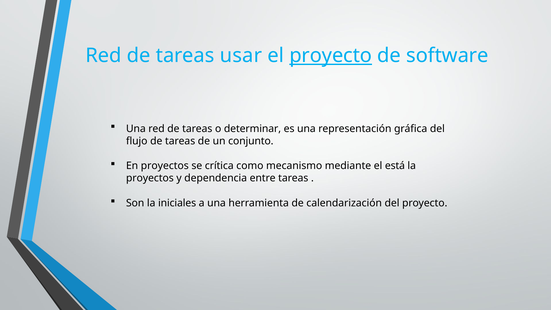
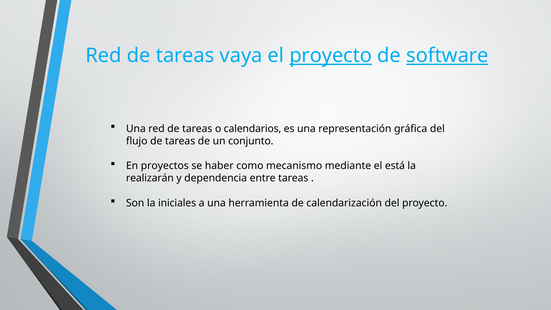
usar: usar -> vaya
software underline: none -> present
determinar: determinar -> calendarios
crítica: crítica -> haber
proyectos at (150, 178): proyectos -> realizarán
